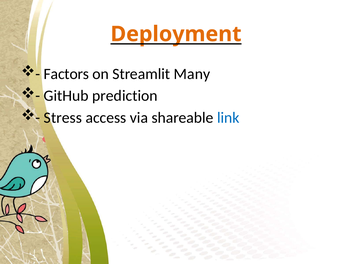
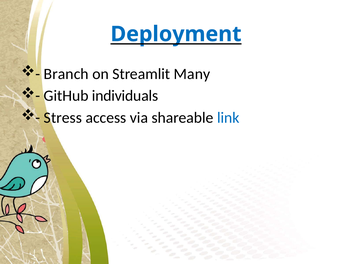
Deployment colour: orange -> blue
Factors: Factors -> Branch
prediction: prediction -> individuals
